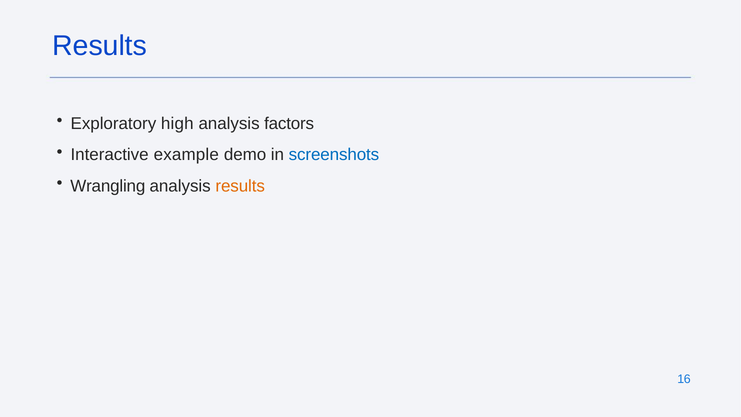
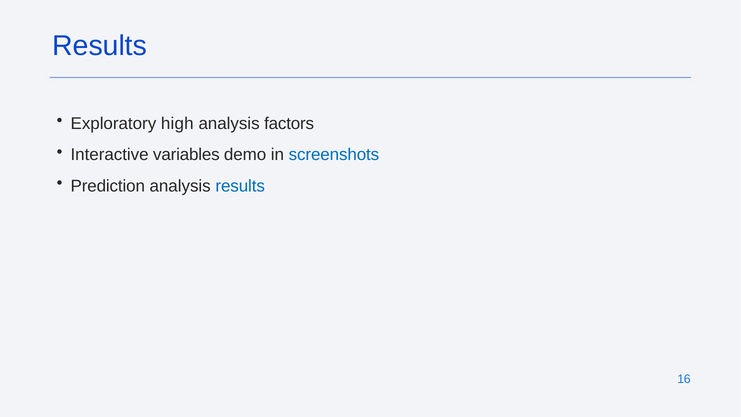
example: example -> variables
Wrangling: Wrangling -> Prediction
results at (240, 186) colour: orange -> blue
